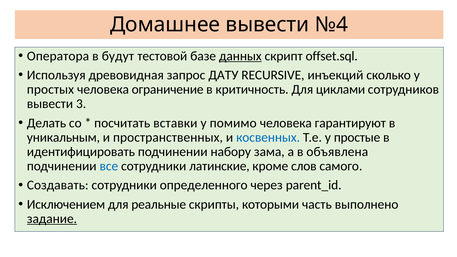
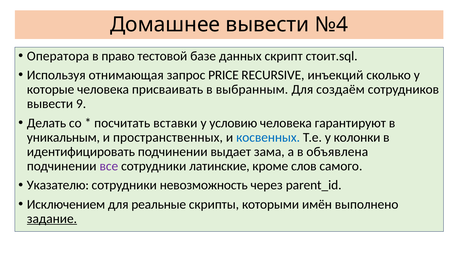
будут: будут -> право
данных underline: present -> none
offset.sql: offset.sql -> стоит.sql
древовидная: древовидная -> отнимающая
ДАТУ: ДАТУ -> PRICE
простых: простых -> которые
ограничение: ограничение -> присваивать
критичность: критичность -> выбранным
циклами: циклами -> создаём
3: 3 -> 9
помимо: помимо -> условию
простые: простые -> колонки
набору: набору -> выдает
все colour: blue -> purple
Создавать: Создавать -> Указателю
определенного: определенного -> невозможность
часть: часть -> имён
